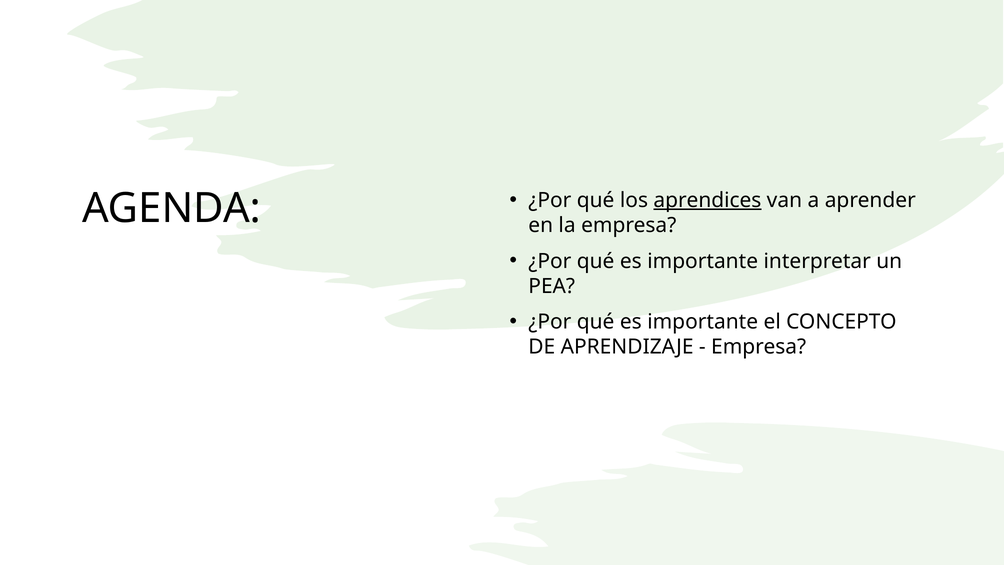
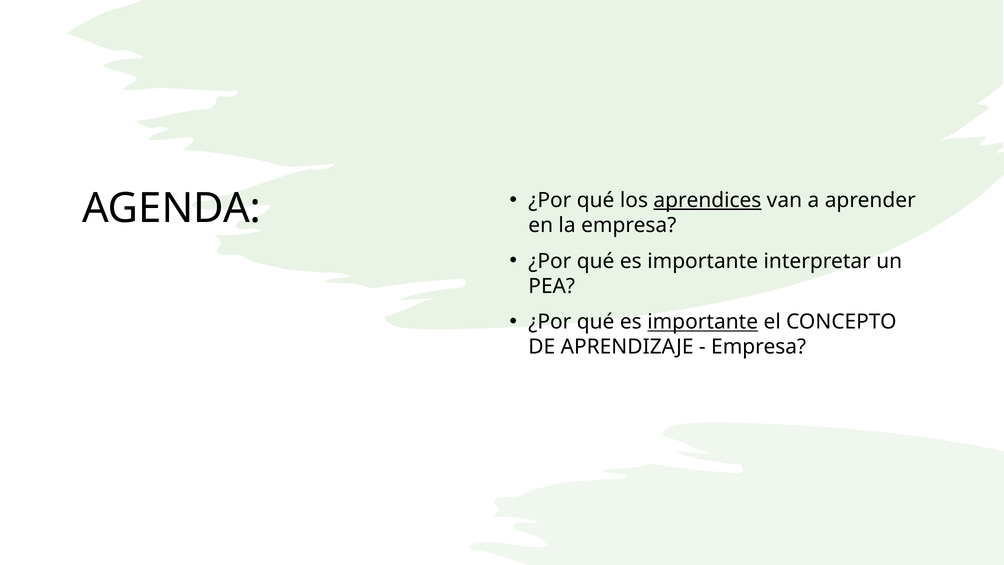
importante at (703, 322) underline: none -> present
